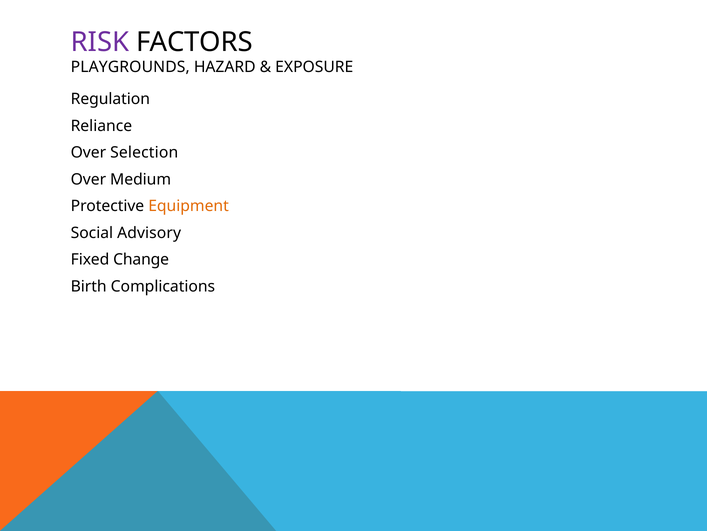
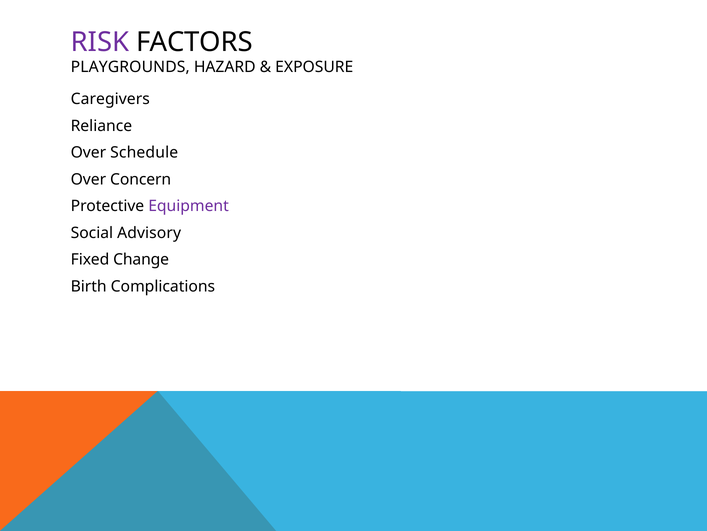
Regulation: Regulation -> Caregivers
Selection: Selection -> Schedule
Medium: Medium -> Concern
Equipment colour: orange -> purple
